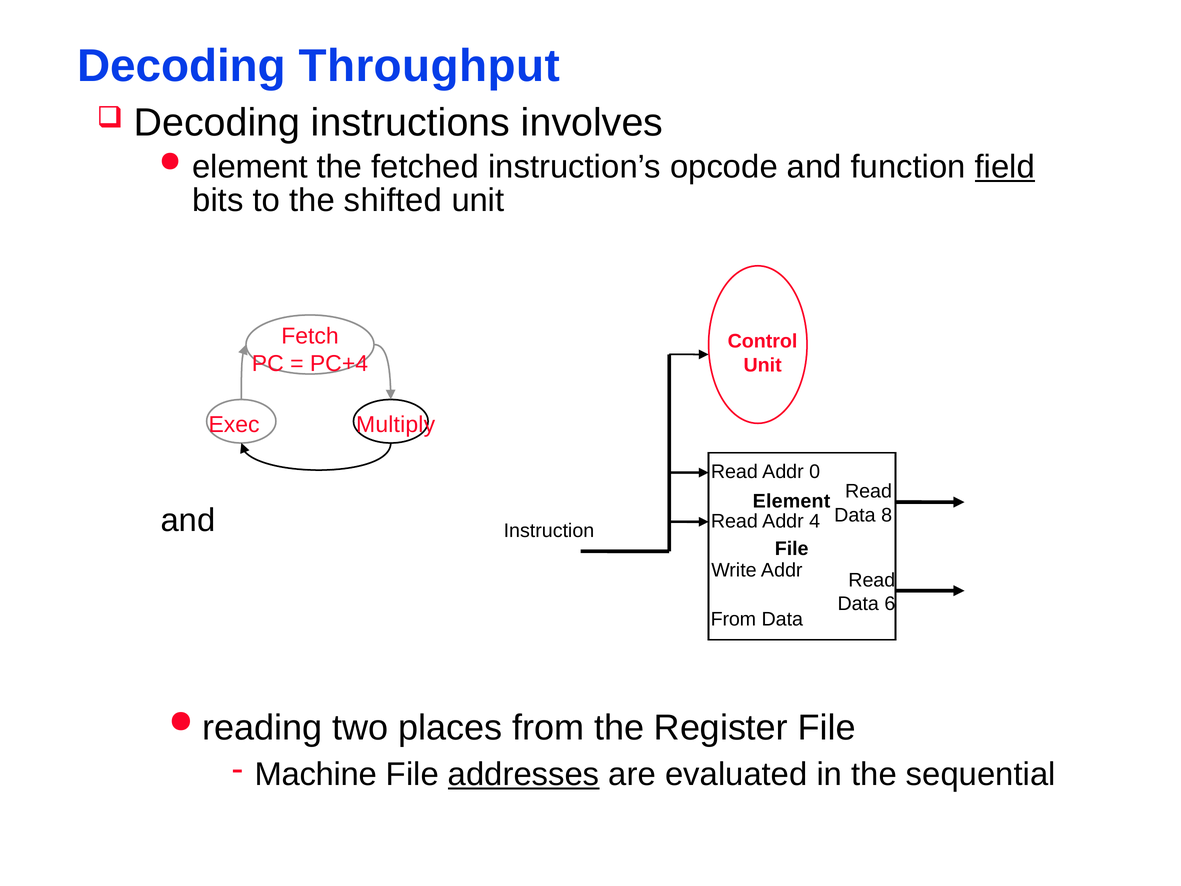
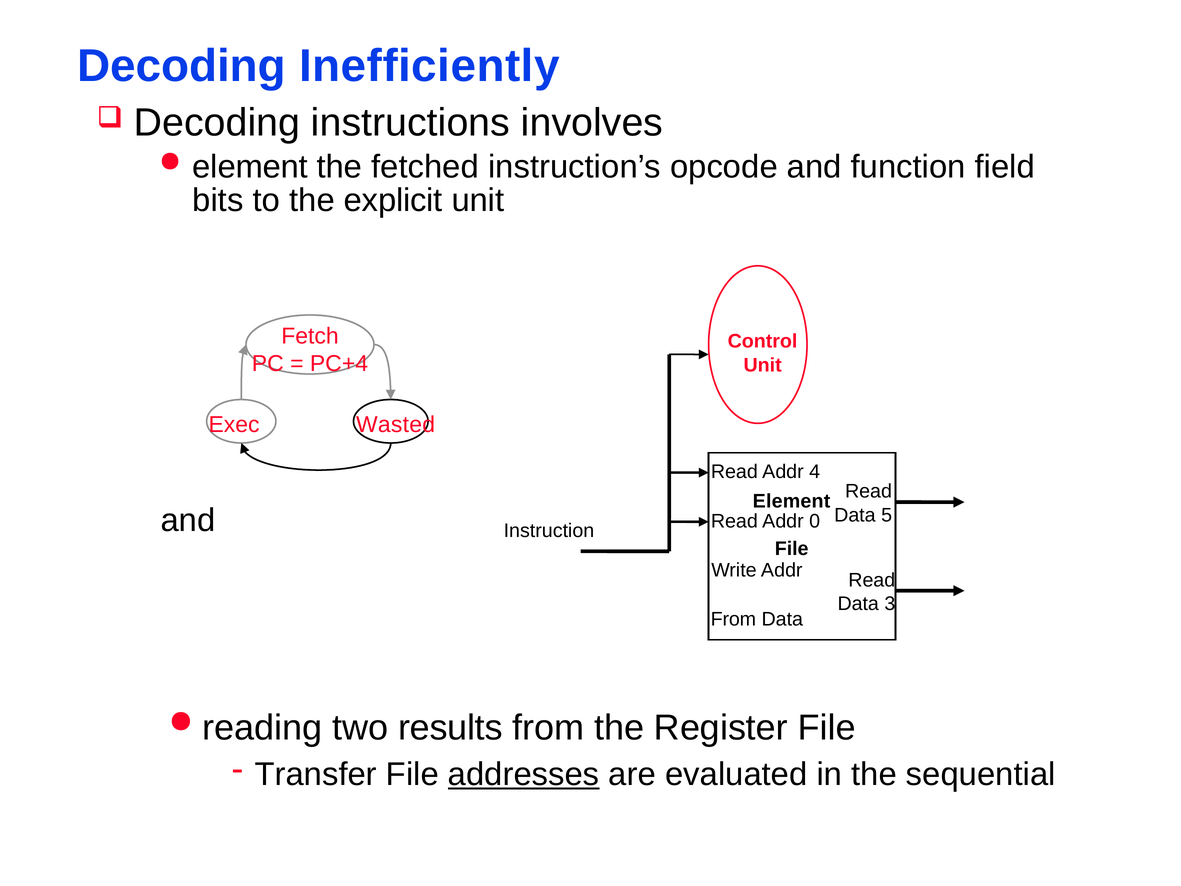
Throughput: Throughput -> Inefficiently
field underline: present -> none
shifted: shifted -> explicit
Multiply: Multiply -> Wasted
0: 0 -> 4
8: 8 -> 5
4: 4 -> 0
6: 6 -> 3
places: places -> results
Machine: Machine -> Transfer
